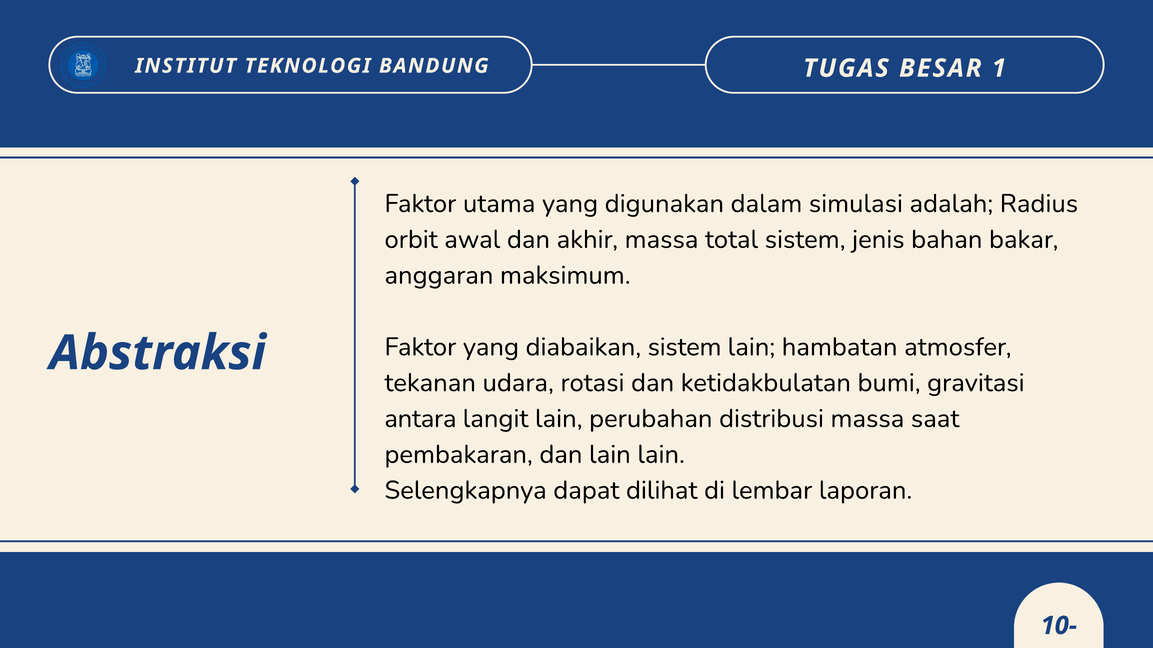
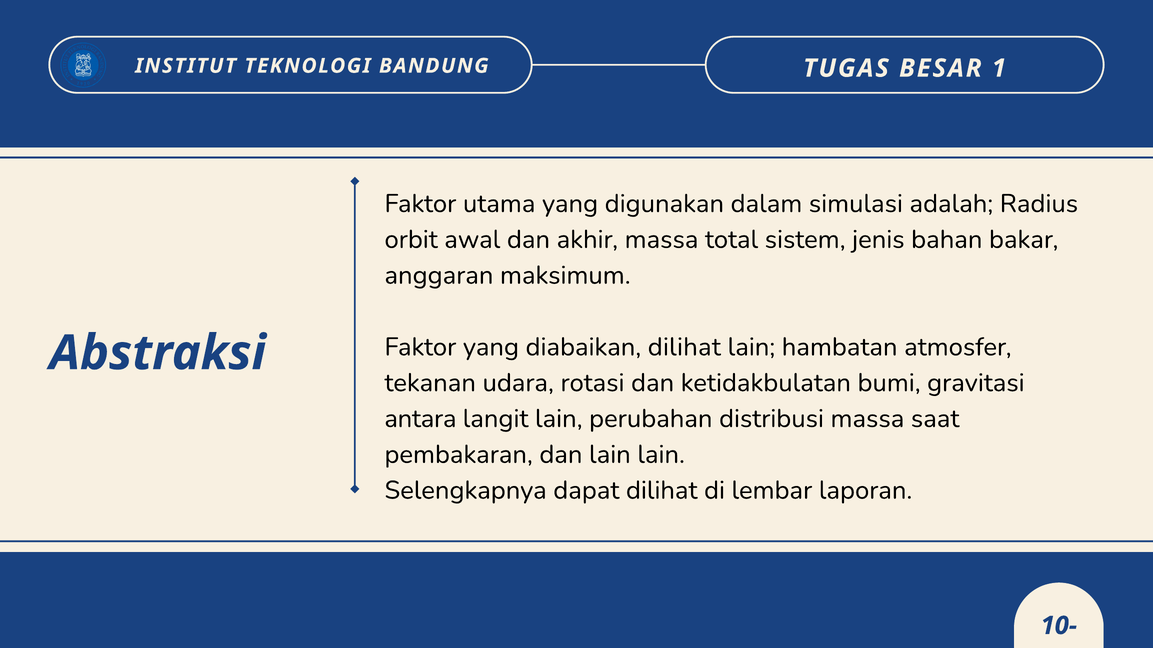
diabaikan sistem: sistem -> dilihat
